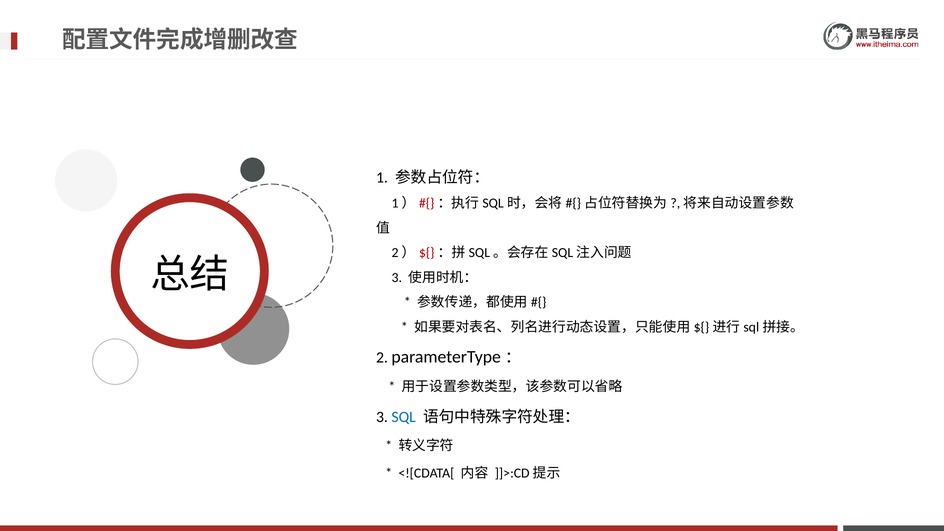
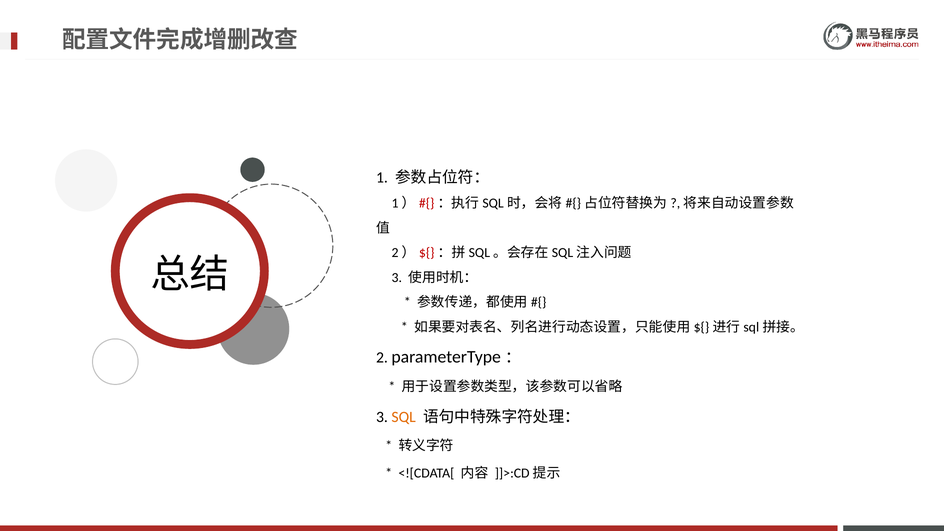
SQL colour: blue -> orange
